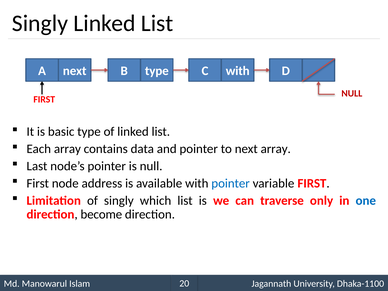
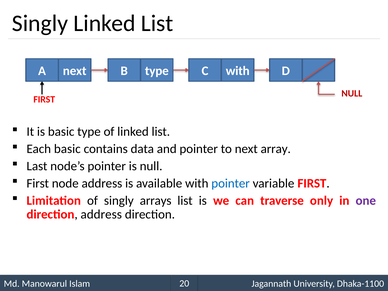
Each array: array -> basic
which: which -> arrays
one colour: blue -> purple
direction become: become -> address
